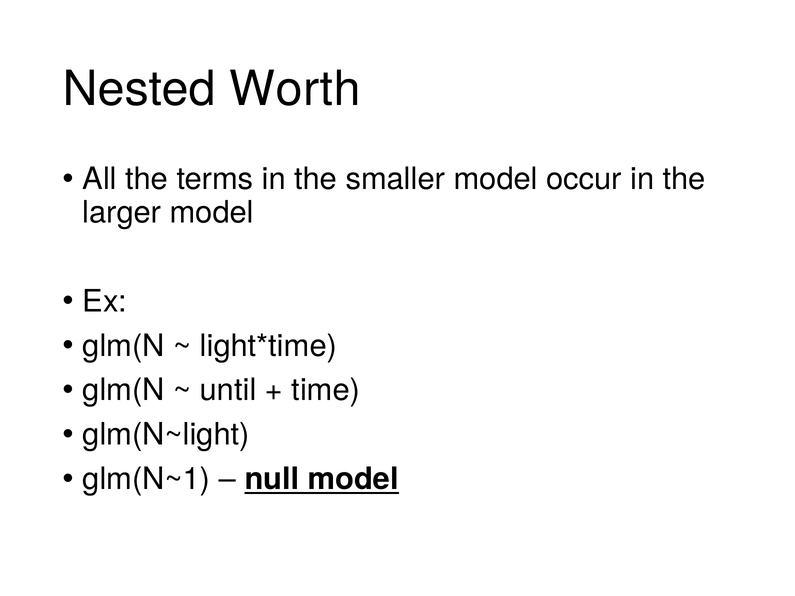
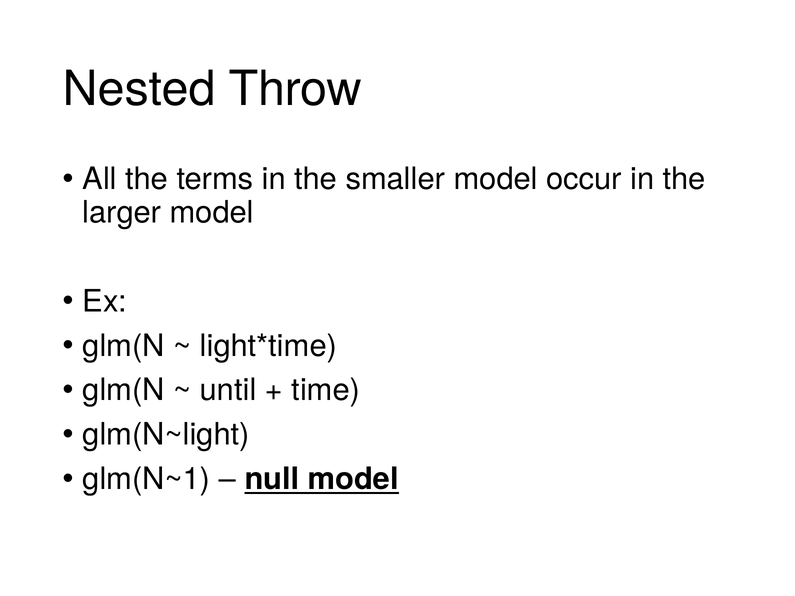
Worth: Worth -> Throw
